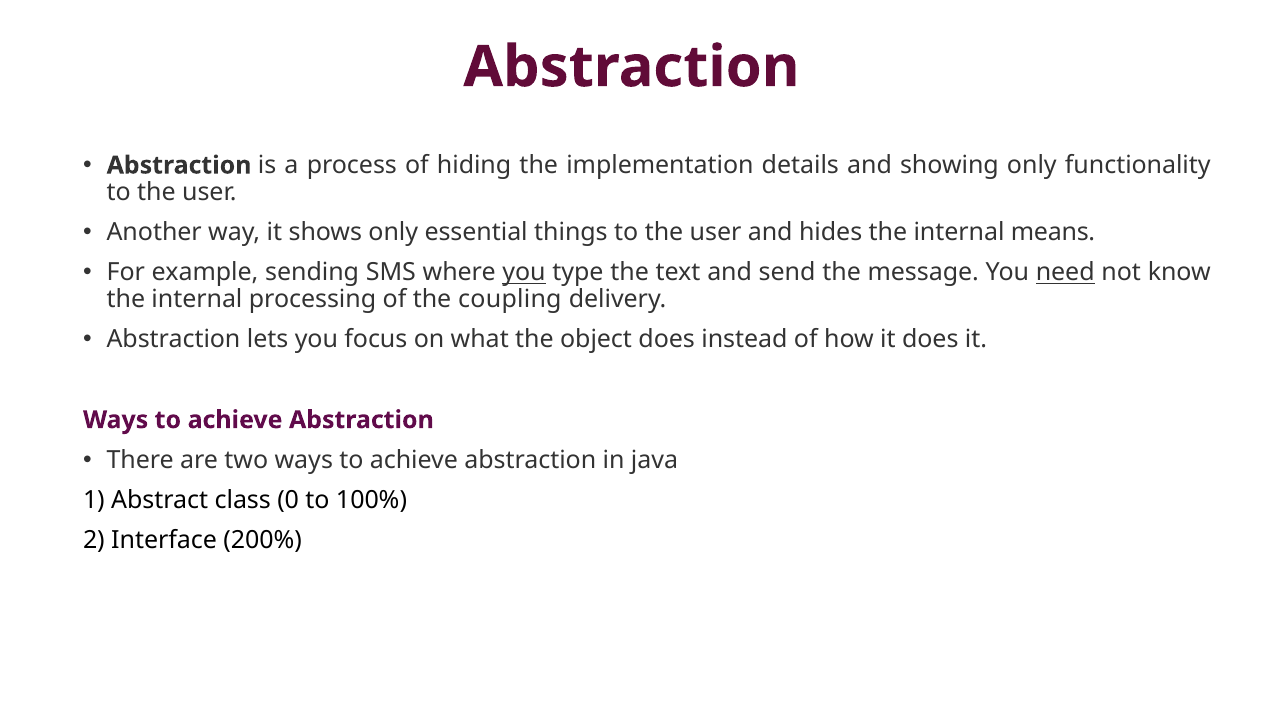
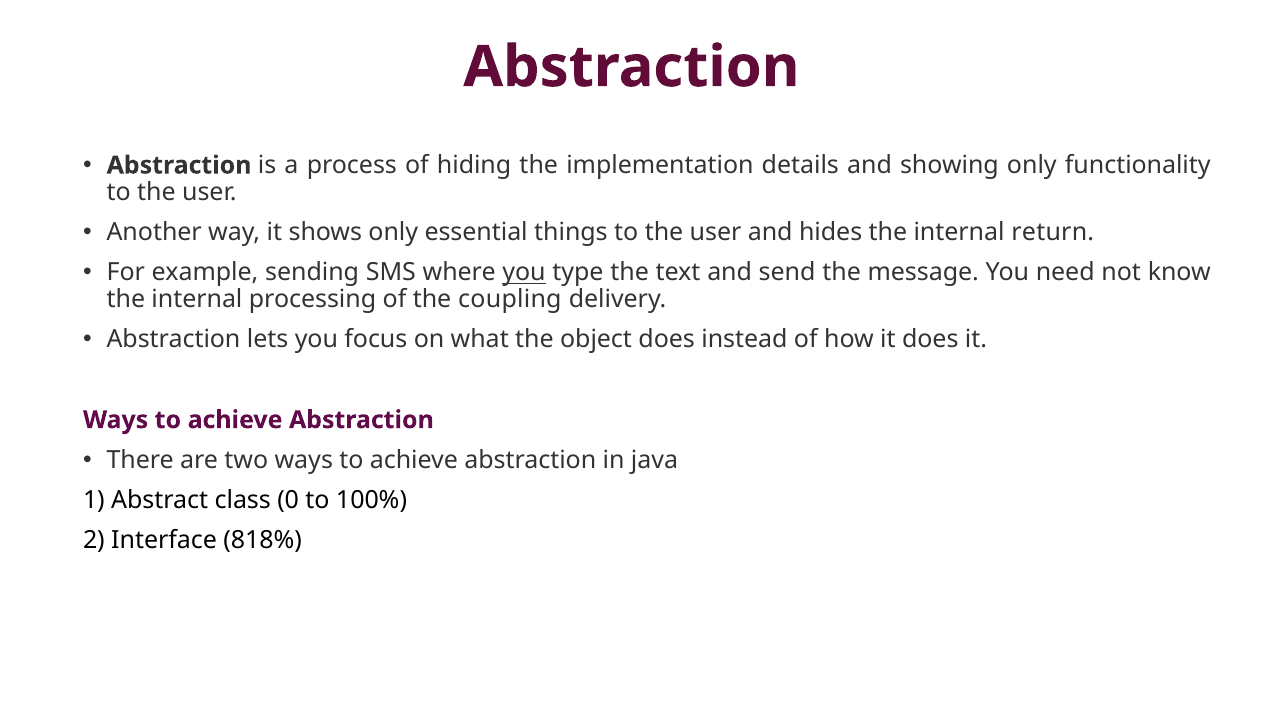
means: means -> return
need underline: present -> none
200%: 200% -> 818%
